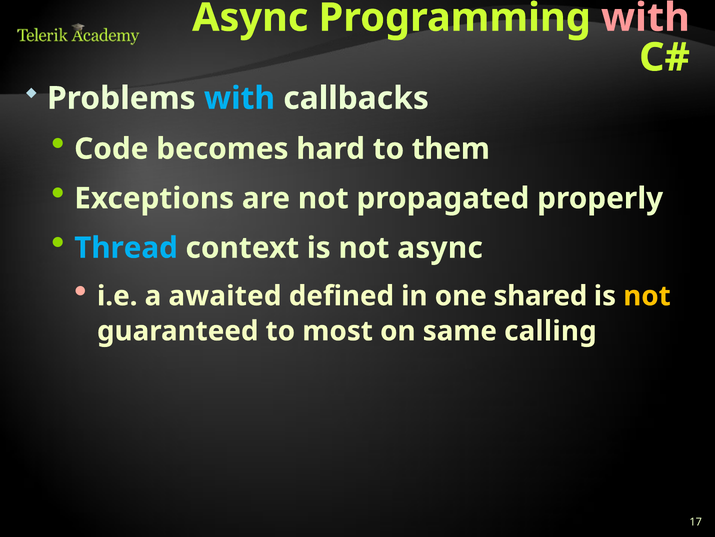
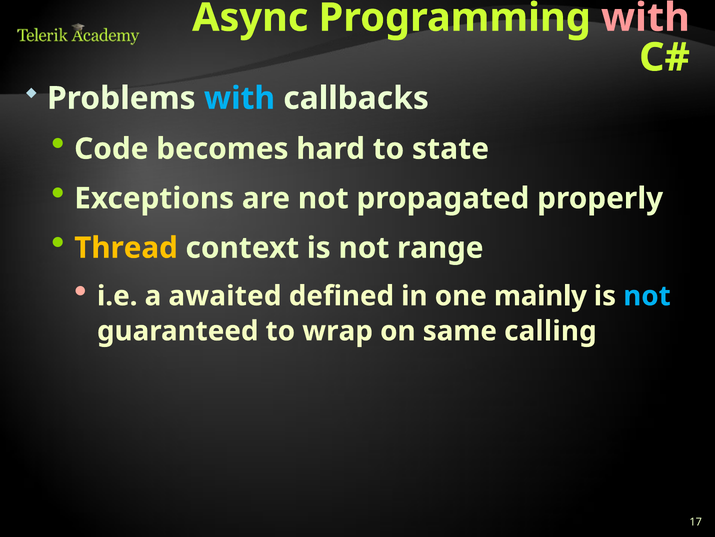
them: them -> state
Thread colour: light blue -> yellow
not async: async -> range
shared: shared -> mainly
not at (647, 296) colour: yellow -> light blue
most: most -> wrap
